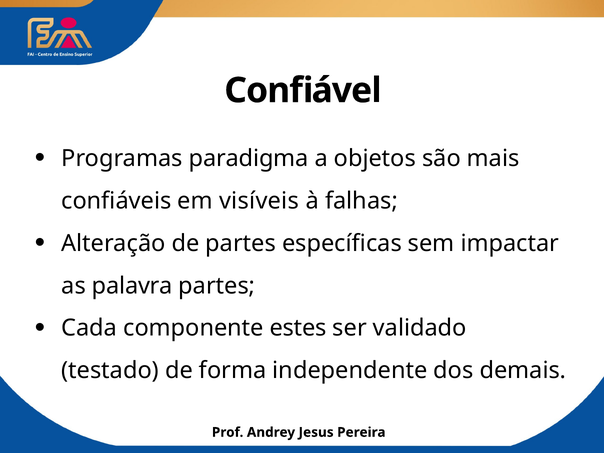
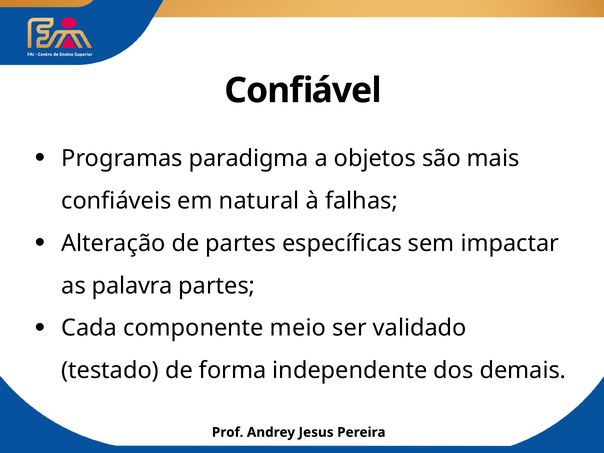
visíveis: visíveis -> natural
estes: estes -> meio
